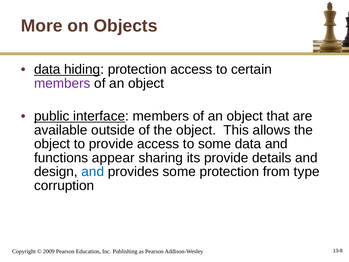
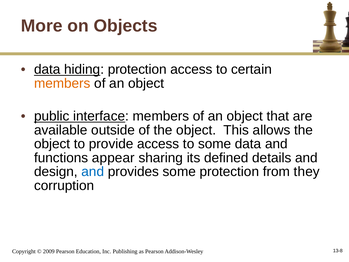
members at (62, 83) colour: purple -> orange
its provide: provide -> defined
type: type -> they
